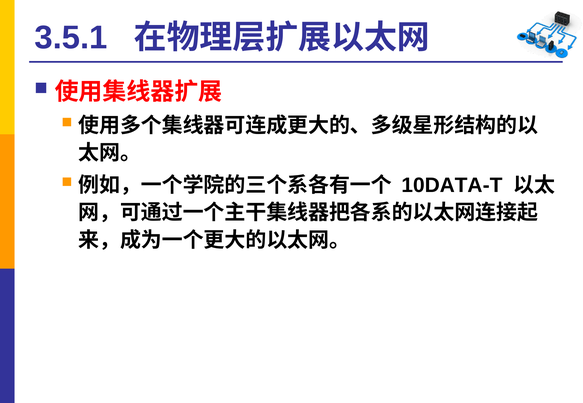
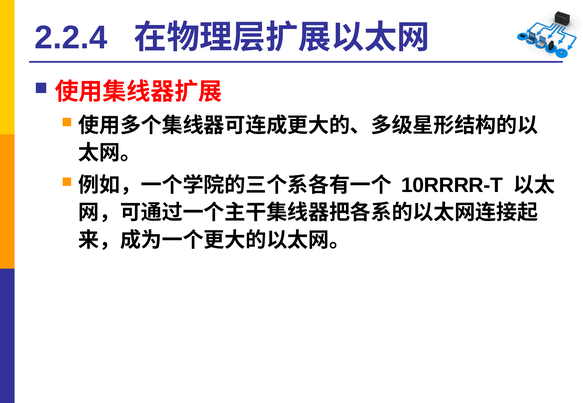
3.5.1: 3.5.1 -> 2.2.4
10DATA-T: 10DATA-T -> 10RRRR-T
